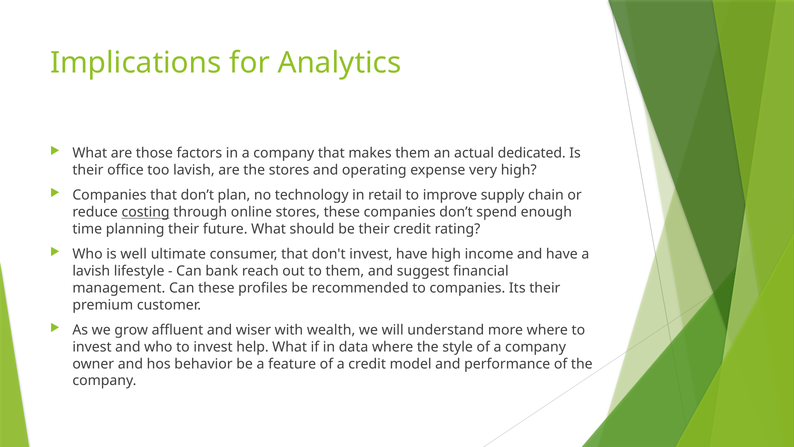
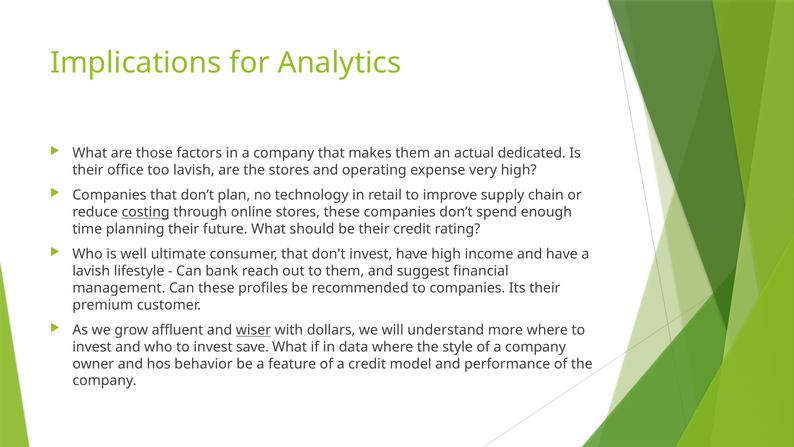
wiser underline: none -> present
wealth: wealth -> dollars
help: help -> save
